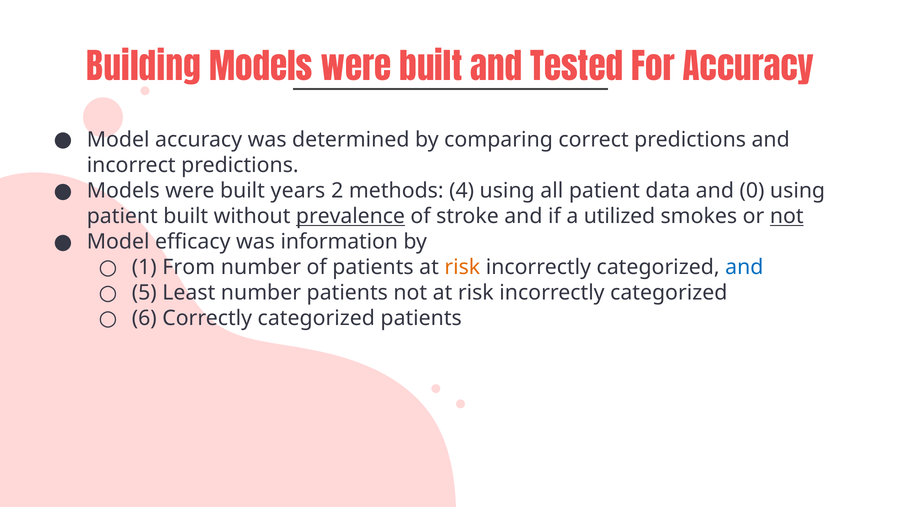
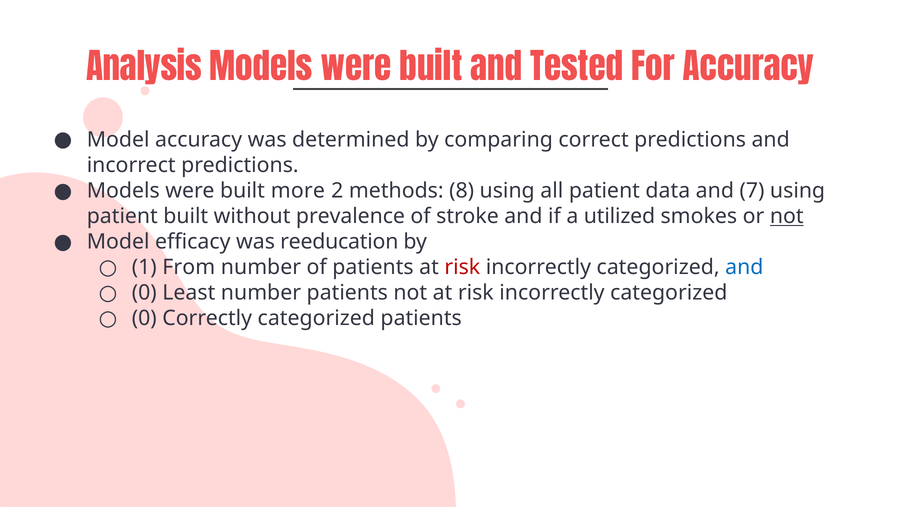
Building: Building -> Analysis
years: years -> more
4: 4 -> 8
0: 0 -> 7
prevalence underline: present -> none
information: information -> reeducation
risk at (462, 267) colour: orange -> red
5 at (144, 293): 5 -> 0
6 at (144, 318): 6 -> 0
